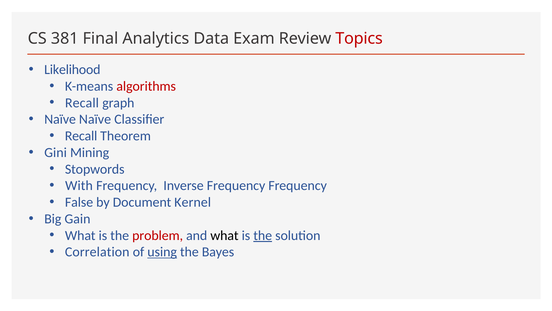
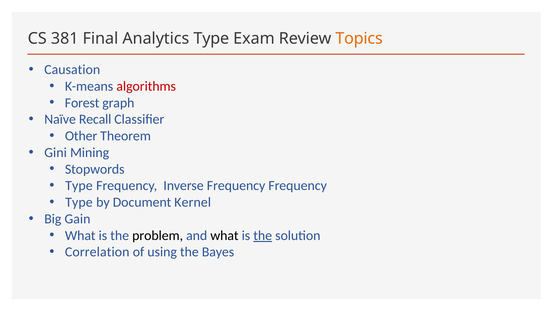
Analytics Data: Data -> Type
Topics colour: red -> orange
Likelihood: Likelihood -> Causation
Recall at (82, 103): Recall -> Forest
Naïve Naïve: Naïve -> Recall
Recall at (81, 136): Recall -> Other
With at (79, 185): With -> Type
False at (79, 202): False -> Type
problem colour: red -> black
using underline: present -> none
